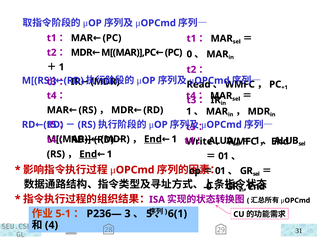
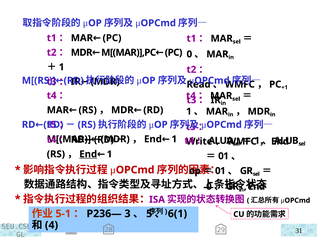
End at (153, 139) underline: present -> none
